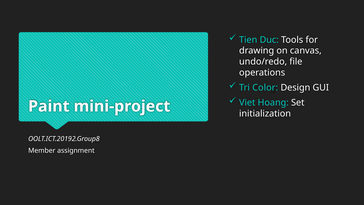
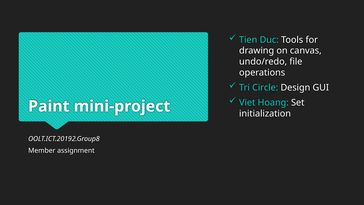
Color: Color -> Circle
